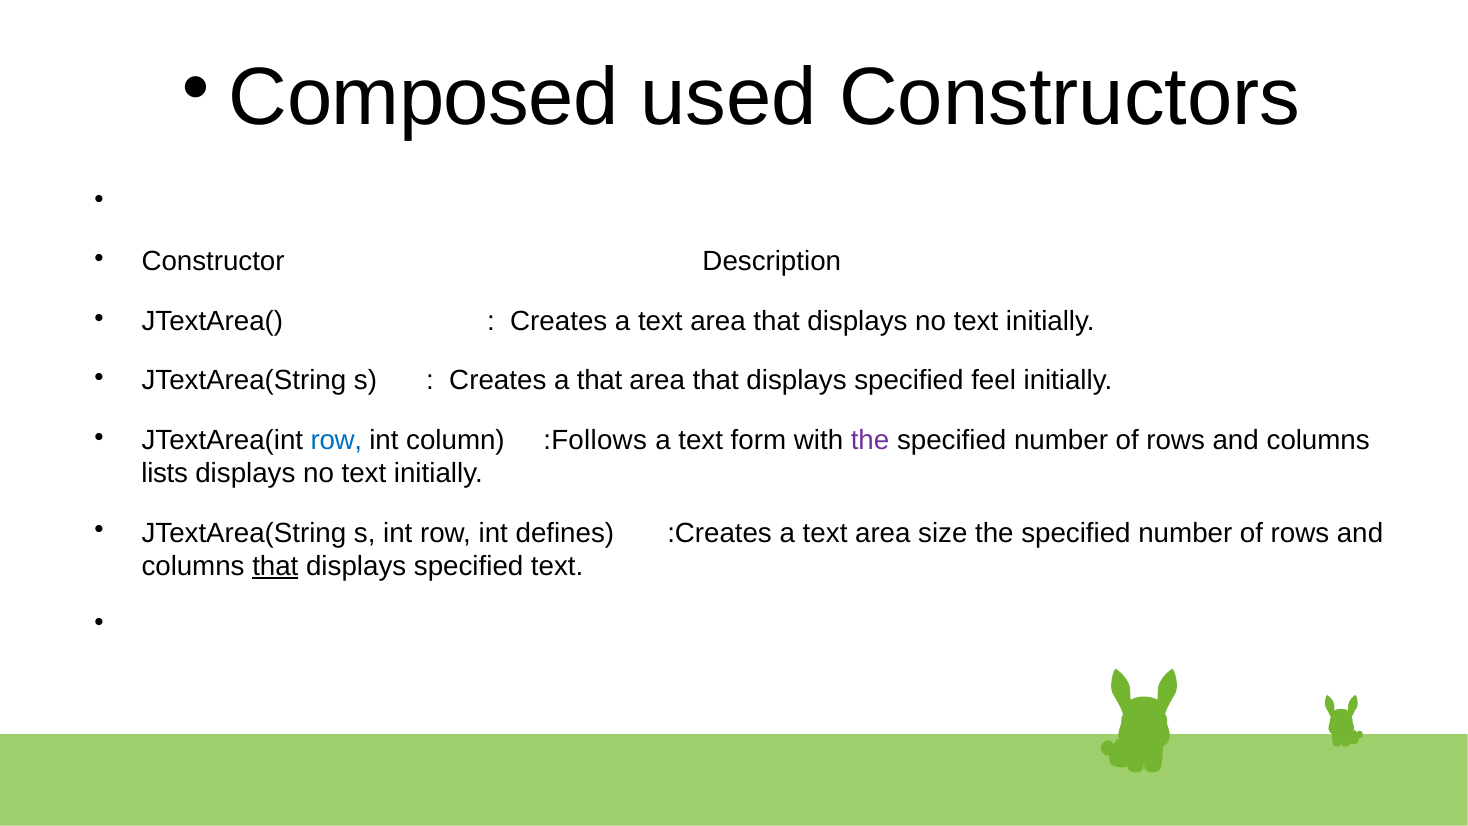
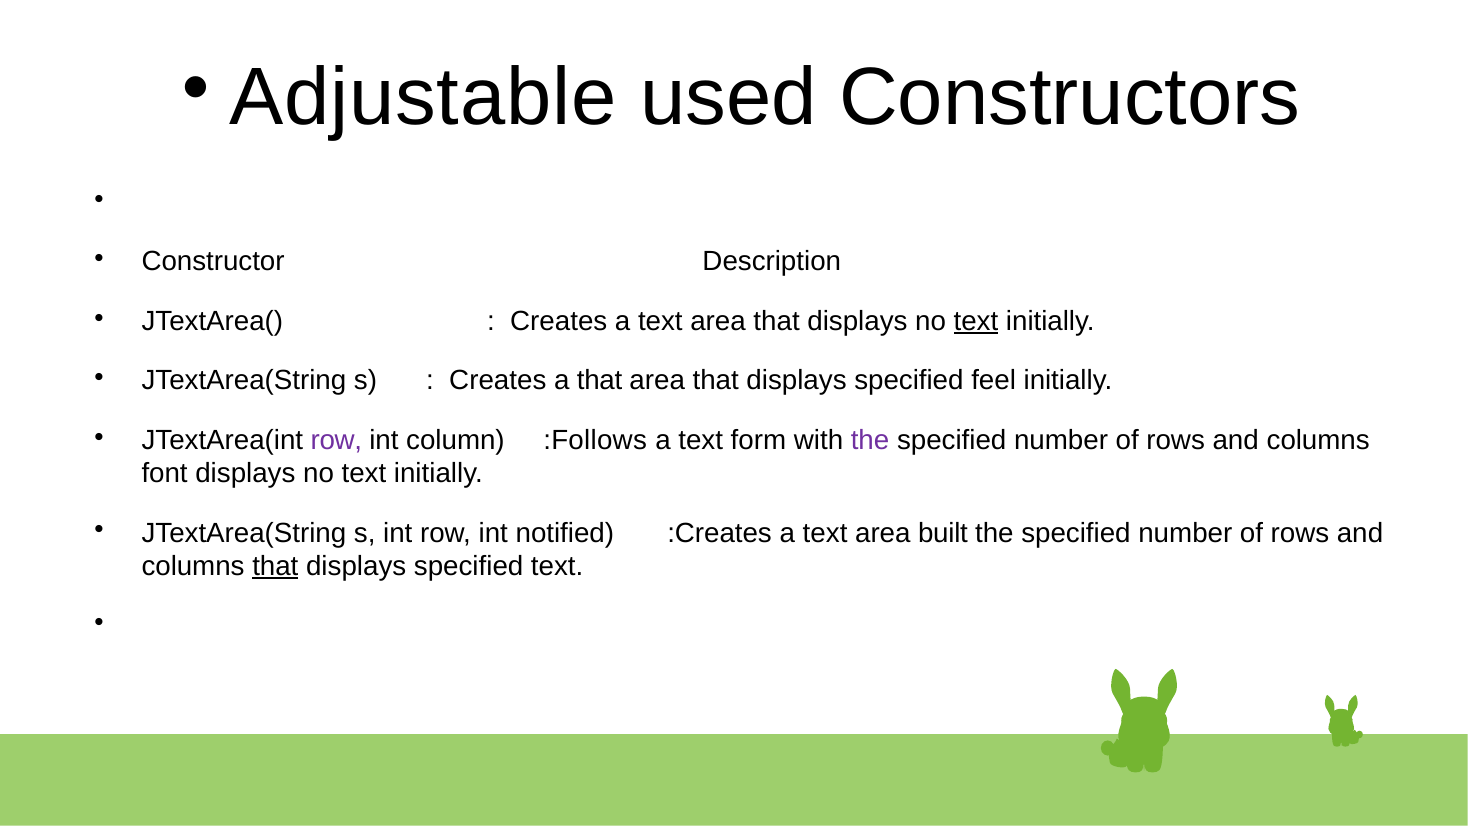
Composed: Composed -> Adjustable
text at (976, 321) underline: none -> present
row at (336, 440) colour: blue -> purple
lists: lists -> font
defines: defines -> notified
size: size -> built
